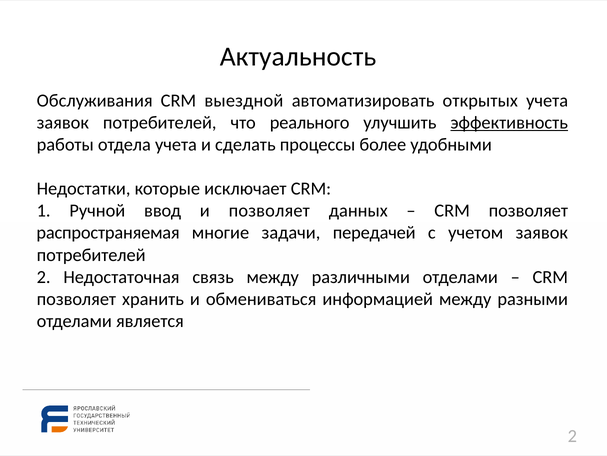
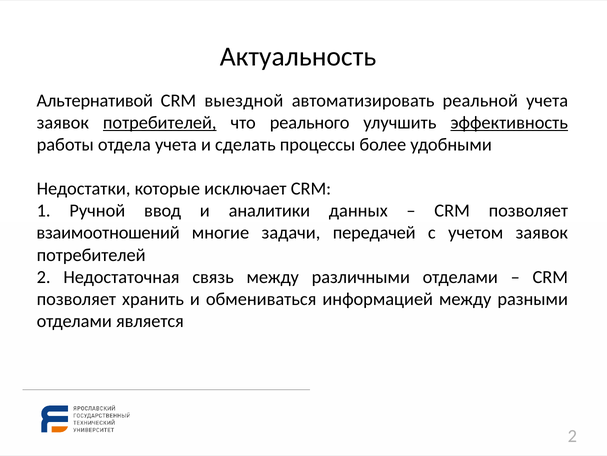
Обслуживания: Обслуживания -> Альтернативой
открытых: открытых -> реальной
потребителей at (160, 123) underline: none -> present
и позволяет: позволяет -> аналитики
распространяемая: распространяемая -> взаимоотношений
